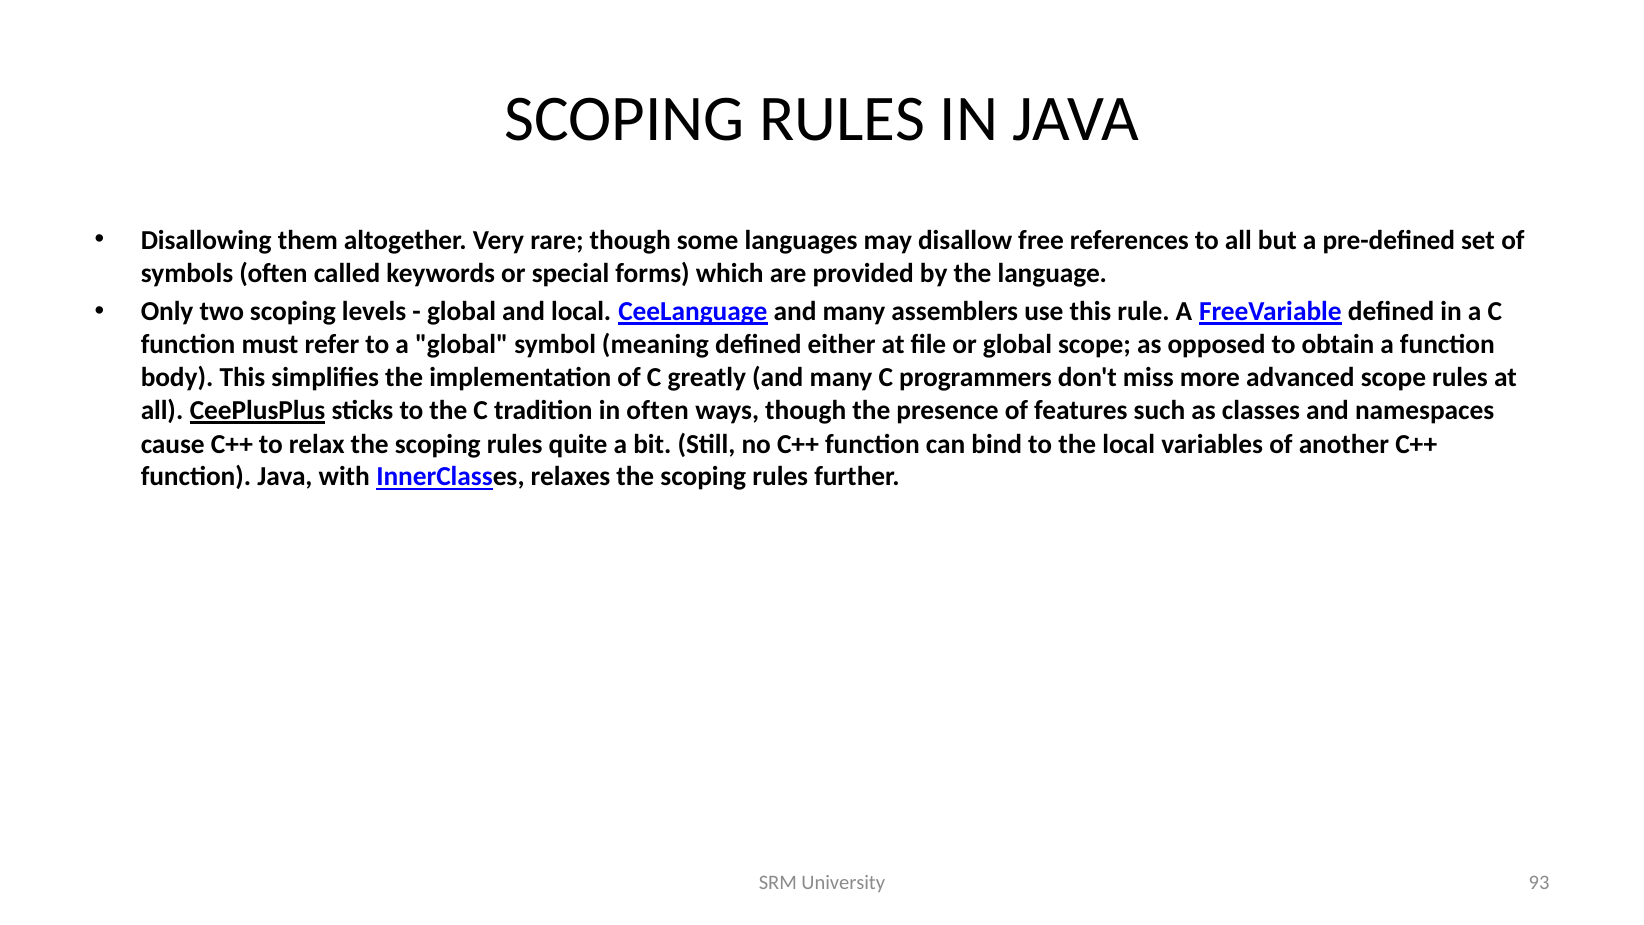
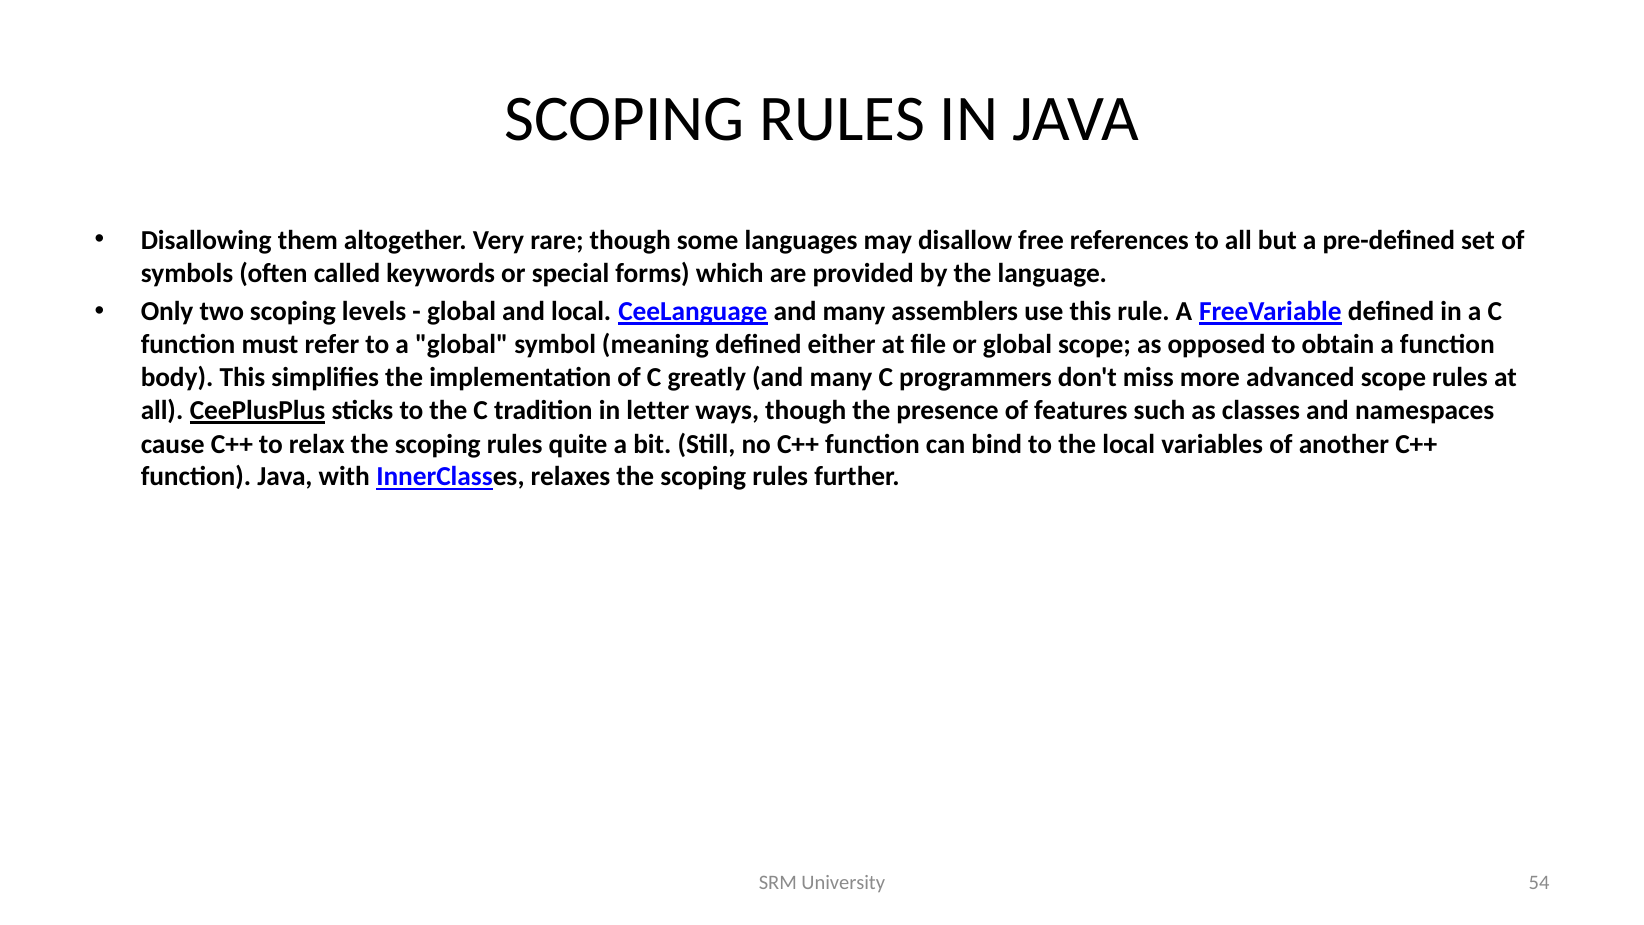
in often: often -> letter
93: 93 -> 54
